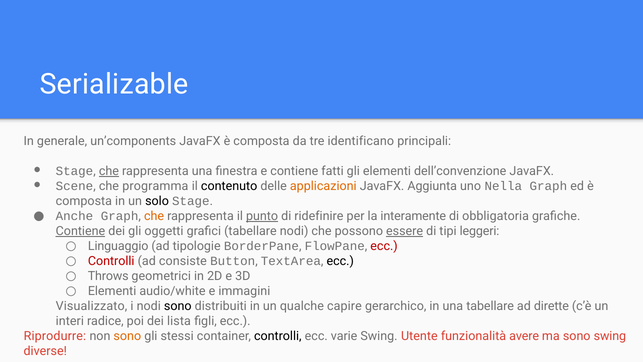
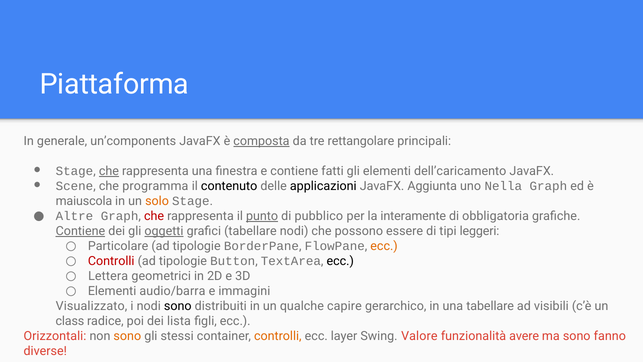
Serializable: Serializable -> Piattaforma
composta at (261, 141) underline: none -> present
identificano: identificano -> rettangolare
dell’convenzione: dell’convenzione -> dell’caricamento
applicazioni colour: orange -> black
composta at (84, 201): composta -> maiuscola
solo colour: black -> orange
Anche: Anche -> Altre
che at (154, 216) colour: orange -> red
ridefinire: ridefinire -> pubblico
oggetti underline: none -> present
essere underline: present -> none
Linguaggio: Linguaggio -> Particolare
ecc at (384, 246) colour: red -> orange
consiste at (183, 261): consiste -> tipologie
Throws: Throws -> Lettera
audio/white: audio/white -> audio/barra
dirette: dirette -> visibili
interi: interi -> class
Riprodurre: Riprodurre -> Orizzontali
controlli at (278, 336) colour: black -> orange
varie: varie -> layer
Utente: Utente -> Valore
sono swing: swing -> fanno
